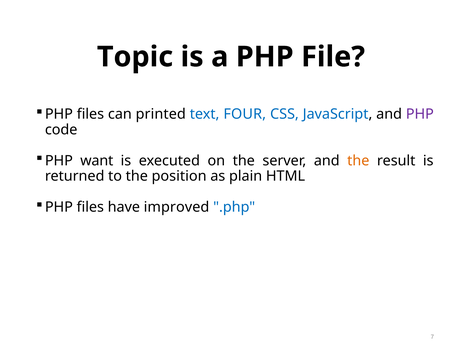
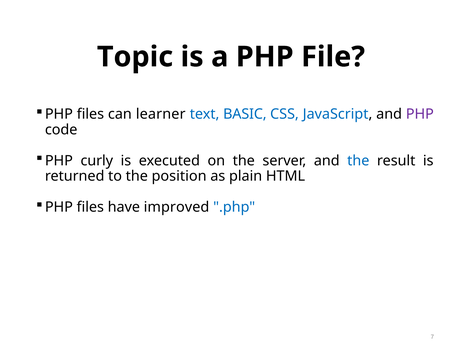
printed: printed -> learner
FOUR: FOUR -> BASIC
want: want -> curly
the at (358, 161) colour: orange -> blue
